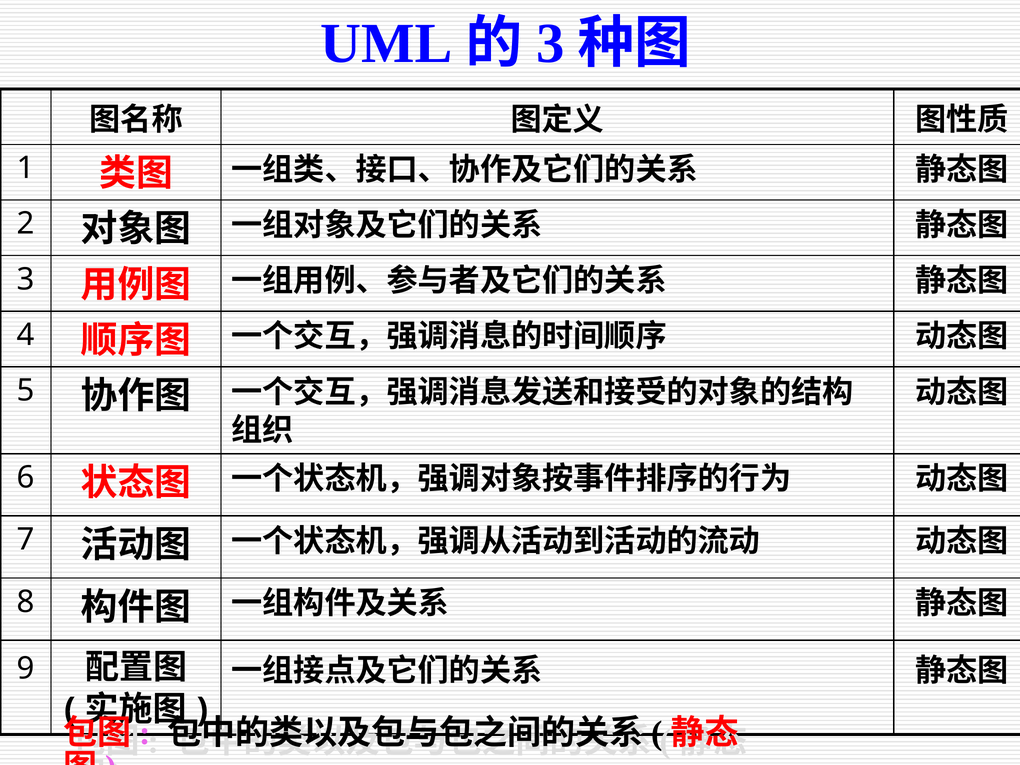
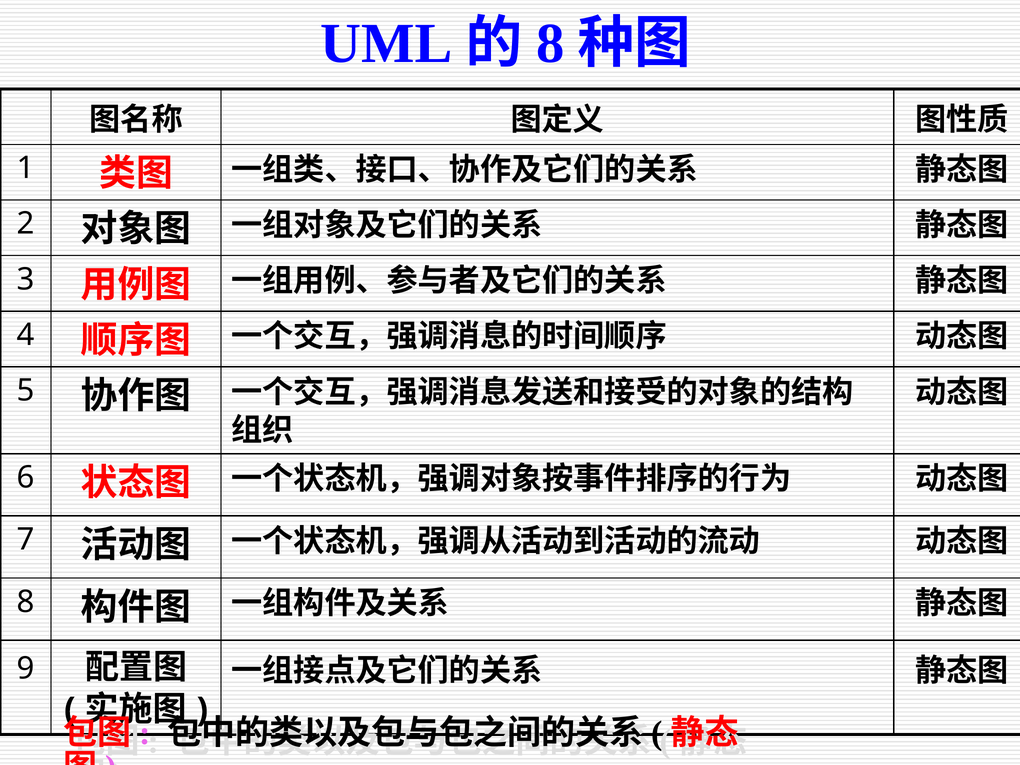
3 at (550, 44): 3 -> 8
